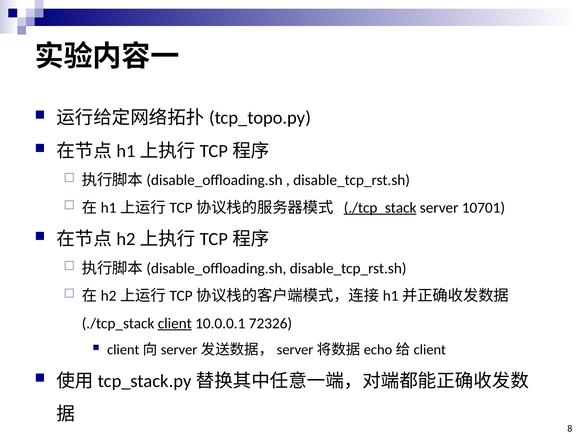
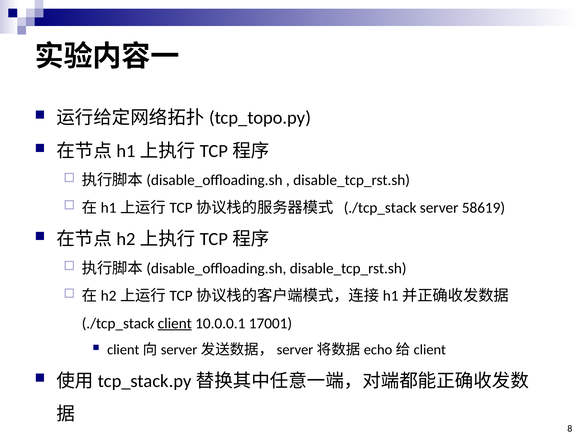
./tcp_stack at (380, 208) underline: present -> none
10701: 10701 -> 58619
72326: 72326 -> 17001
